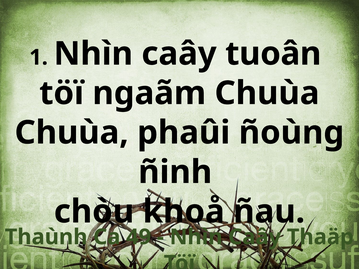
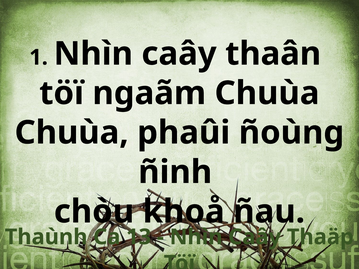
tuoân: tuoân -> thaân
49: 49 -> 13
